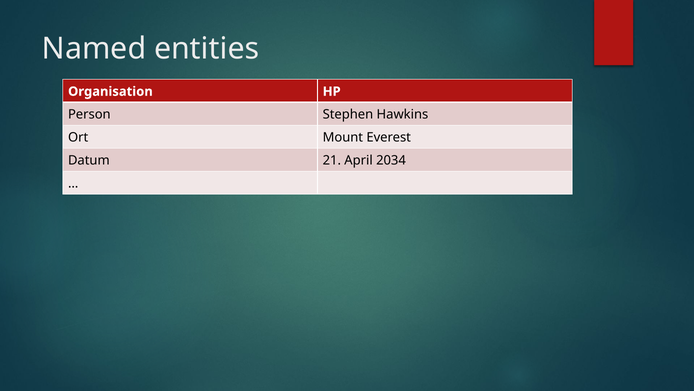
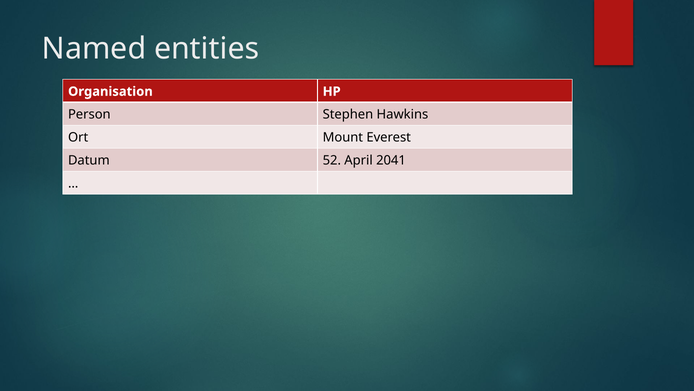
21: 21 -> 52
2034: 2034 -> 2041
